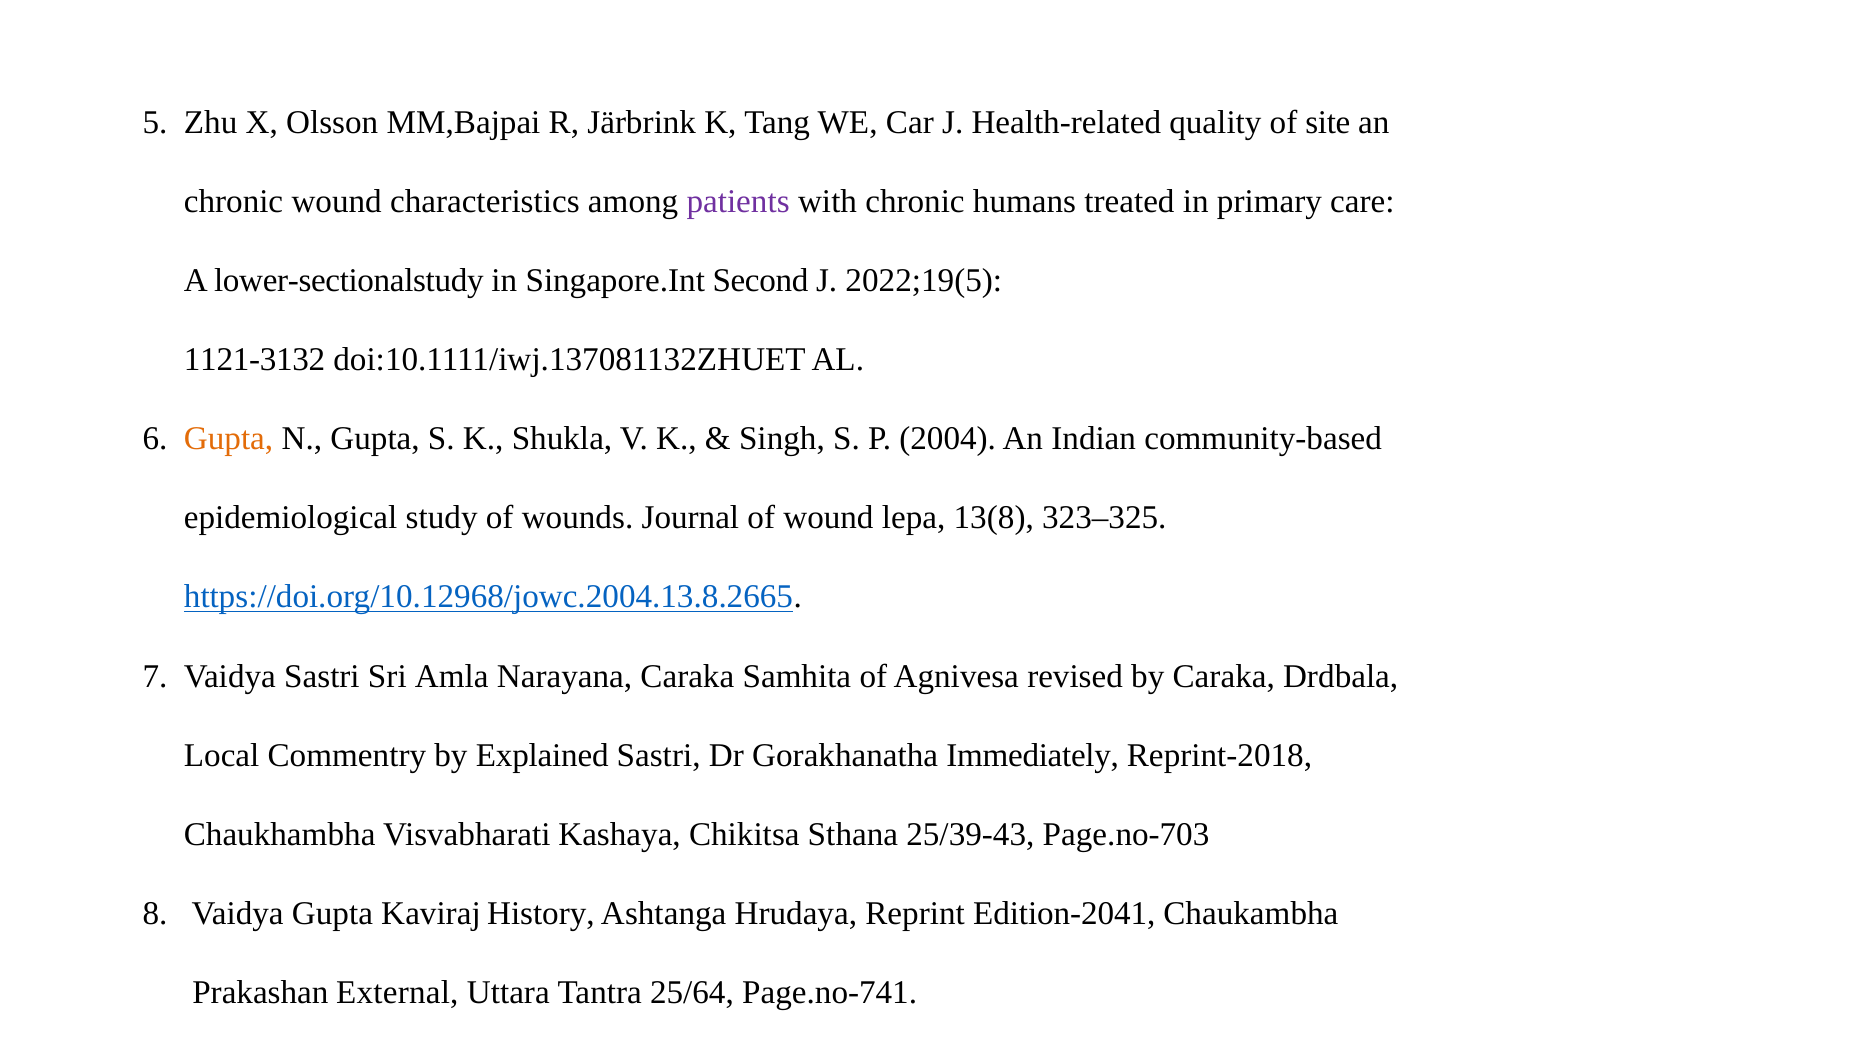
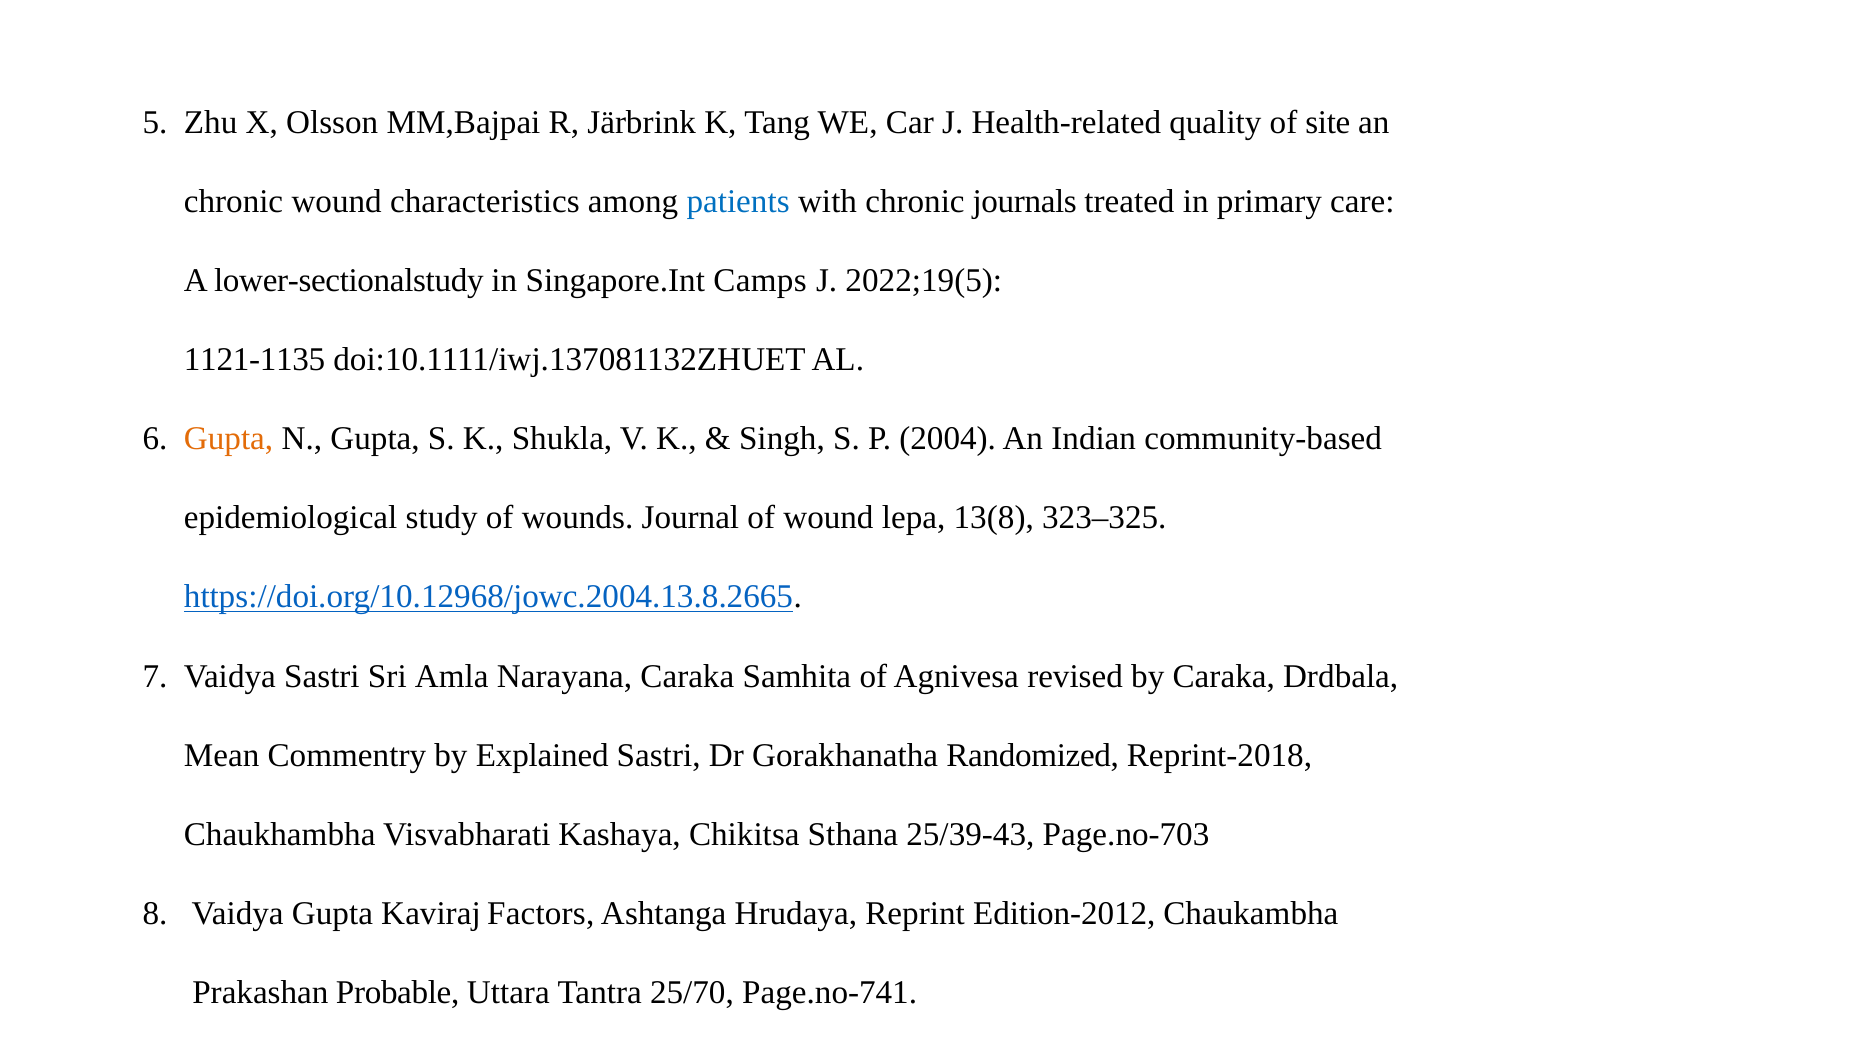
patients colour: purple -> blue
humans: humans -> journals
Second: Second -> Camps
1121-3132: 1121-3132 -> 1121-1135
Local: Local -> Mean
Immediately: Immediately -> Randomized
History: History -> Factors
Edition-2041: Edition-2041 -> Edition-2012
External: External -> Probable
25/64: 25/64 -> 25/70
